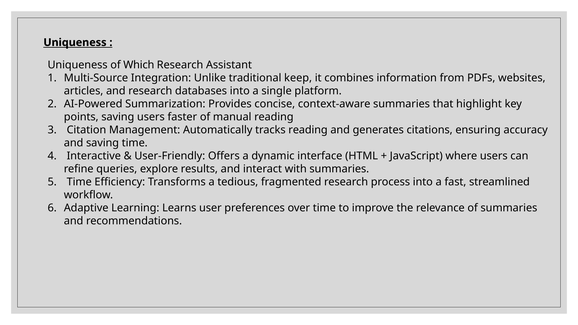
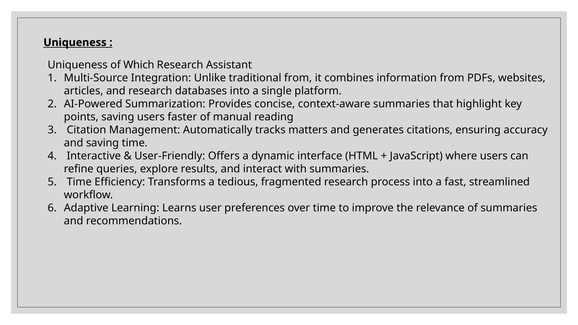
traditional keep: keep -> from
tracks reading: reading -> matters
